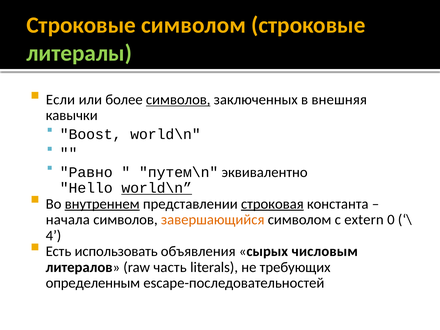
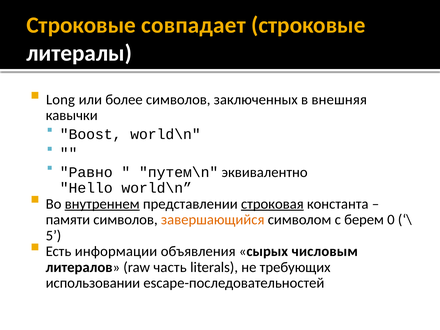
Строковые символом: символом -> совпадает
литералы colour: light green -> white
Если: Если -> Long
символов at (178, 100) underline: present -> none
world\n at (157, 188) underline: present -> none
начала: начала -> памяти
extern: extern -> берем
4: 4 -> 5
использовать: использовать -> информации
определенным: определенным -> использовании
